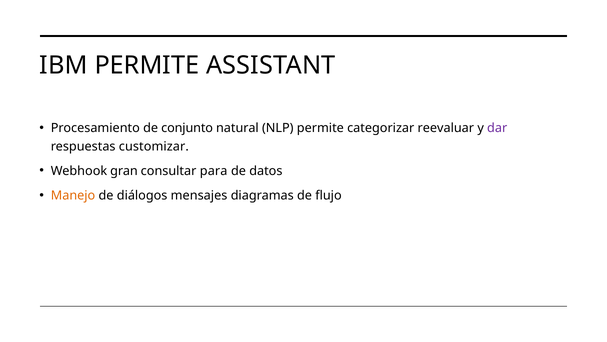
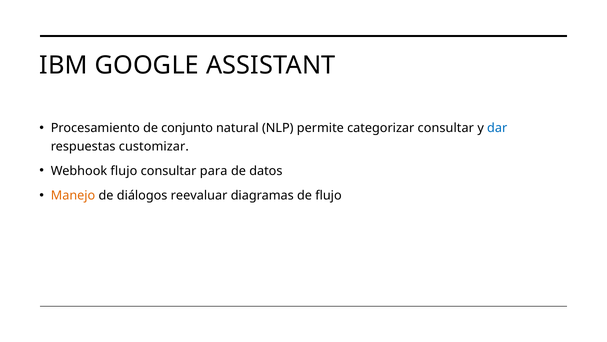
IBM PERMITE: PERMITE -> GOOGLE
categorizar reevaluar: reevaluar -> consultar
dar colour: purple -> blue
Webhook gran: gran -> flujo
mensajes: mensajes -> reevaluar
